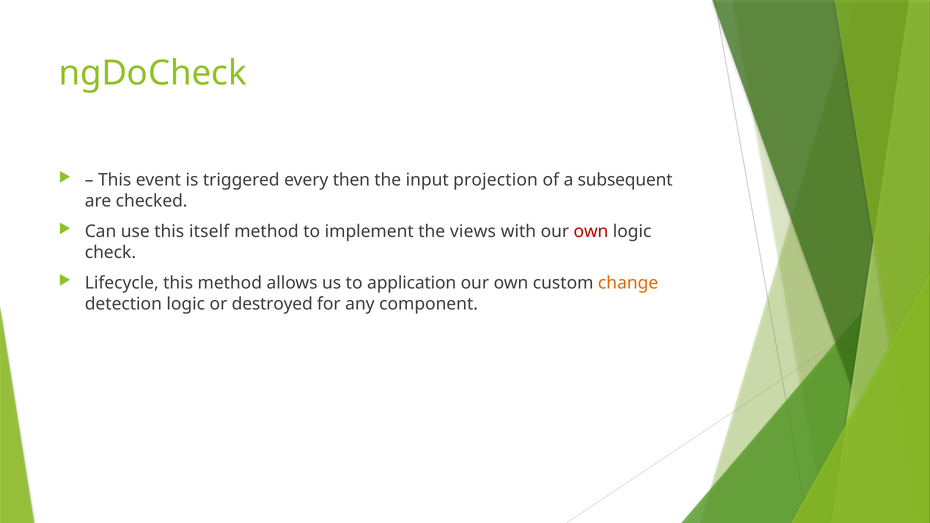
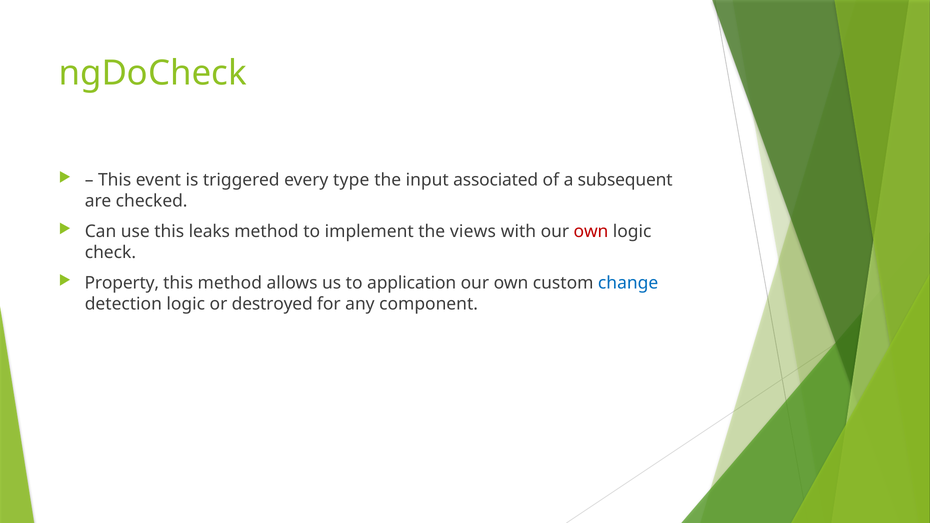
then: then -> type
projection: projection -> associated
itself: itself -> leaks
Lifecycle: Lifecycle -> Property
change colour: orange -> blue
